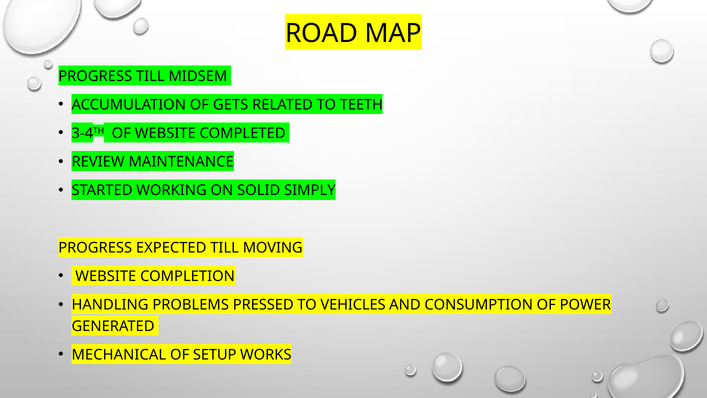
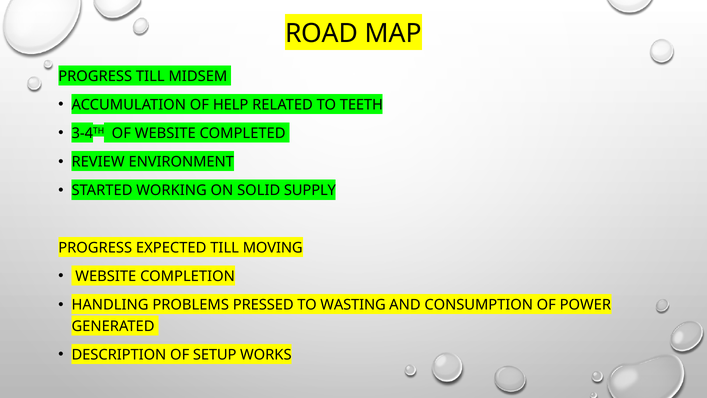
GETS: GETS -> HELP
MAINTENANCE: MAINTENANCE -> ENVIRONMENT
SIMPLY: SIMPLY -> SUPPLY
VEHICLES: VEHICLES -> WASTING
MECHANICAL: MECHANICAL -> DESCRIPTION
